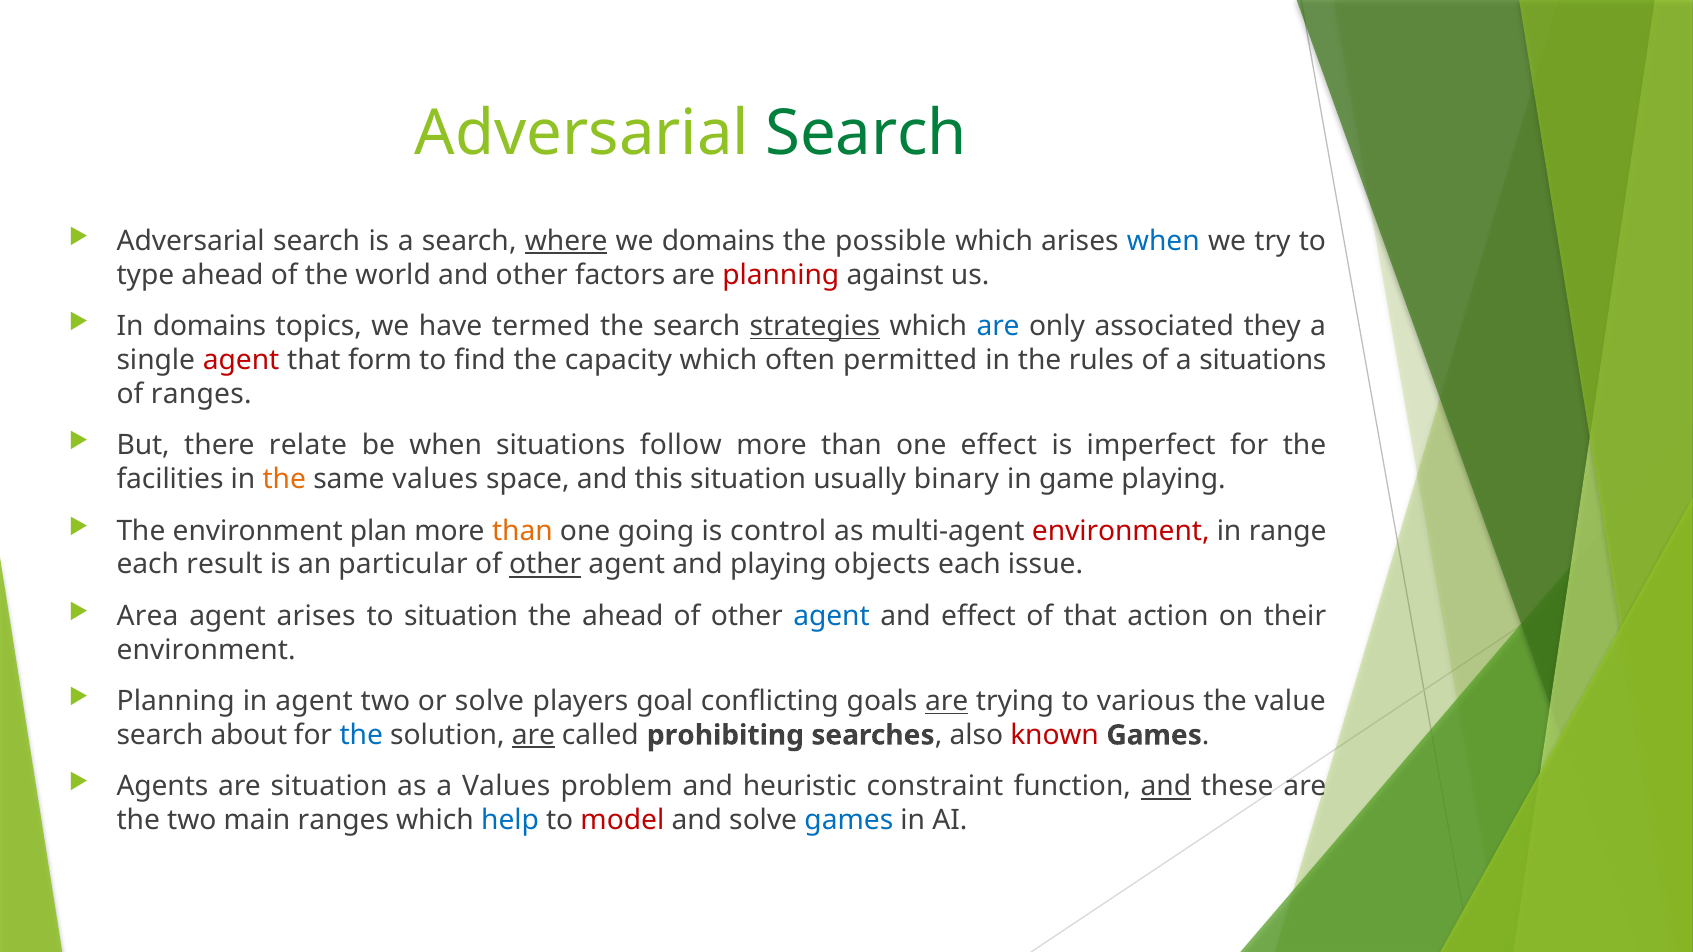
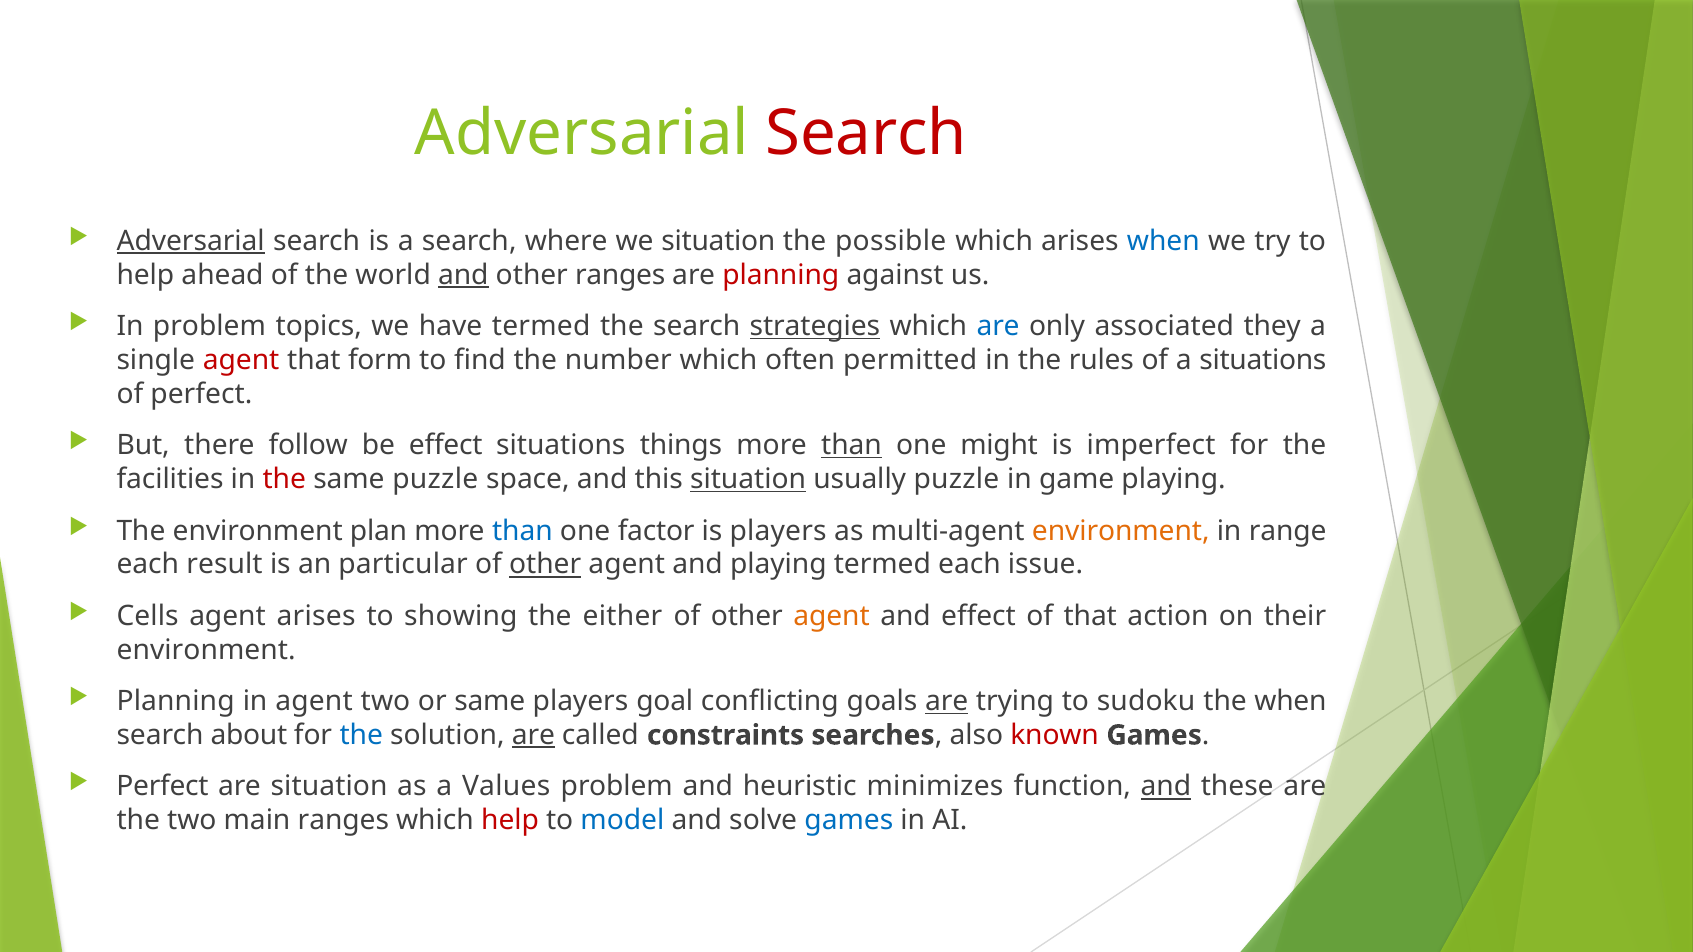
Search at (866, 134) colour: green -> red
Adversarial at (191, 241) underline: none -> present
where underline: present -> none
we domains: domains -> situation
type at (145, 275): type -> help
and at (463, 275) underline: none -> present
other factors: factors -> ranges
In domains: domains -> problem
capacity: capacity -> number
of ranges: ranges -> perfect
relate: relate -> follow
be when: when -> effect
follow: follow -> things
than at (851, 446) underline: none -> present
one effect: effect -> might
the at (284, 479) colour: orange -> red
same values: values -> puzzle
situation at (748, 479) underline: none -> present
usually binary: binary -> puzzle
than at (522, 531) colour: orange -> blue
going: going -> factor
is control: control -> players
environment at (1121, 531) colour: red -> orange
playing objects: objects -> termed
Area: Area -> Cells
to situation: situation -> showing
the ahead: ahead -> either
agent at (832, 616) colour: blue -> orange
or solve: solve -> same
various: various -> sudoku
the value: value -> when
prohibiting: prohibiting -> constraints
Agents at (162, 787): Agents -> Perfect
constraint: constraint -> minimizes
help at (510, 821) colour: blue -> red
model colour: red -> blue
